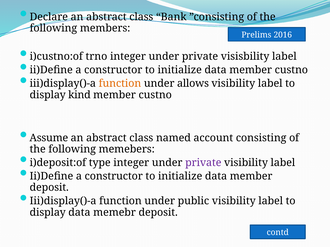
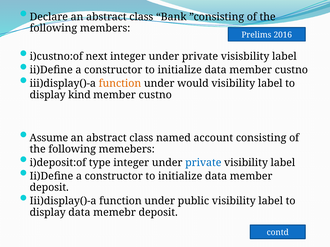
trno: trno -> next
allows: allows -> would
private at (203, 163) colour: purple -> blue
